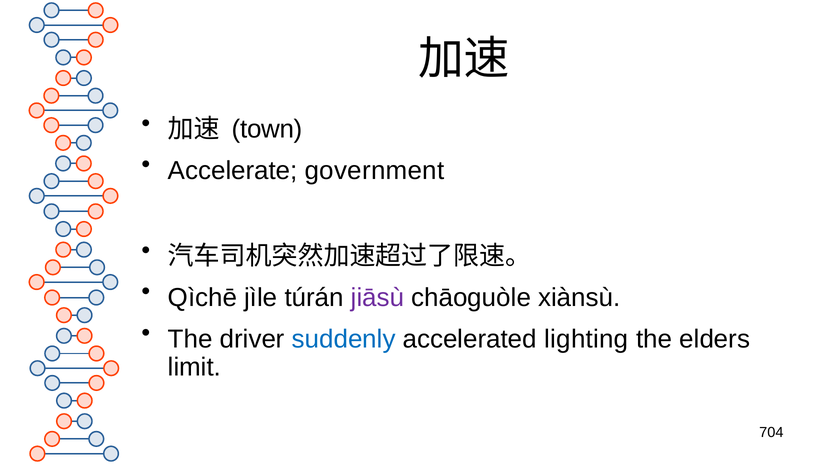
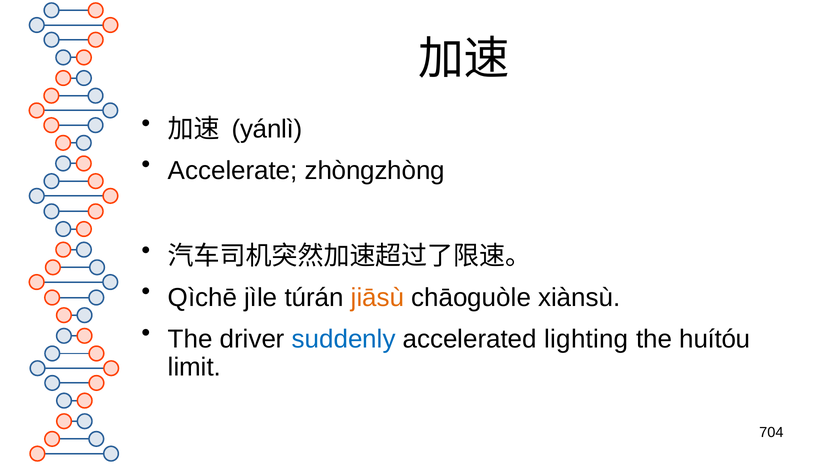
town: town -> yánlì
government: government -> zhòngzhòng
jiāsù colour: purple -> orange
elders: elders -> huítóu
